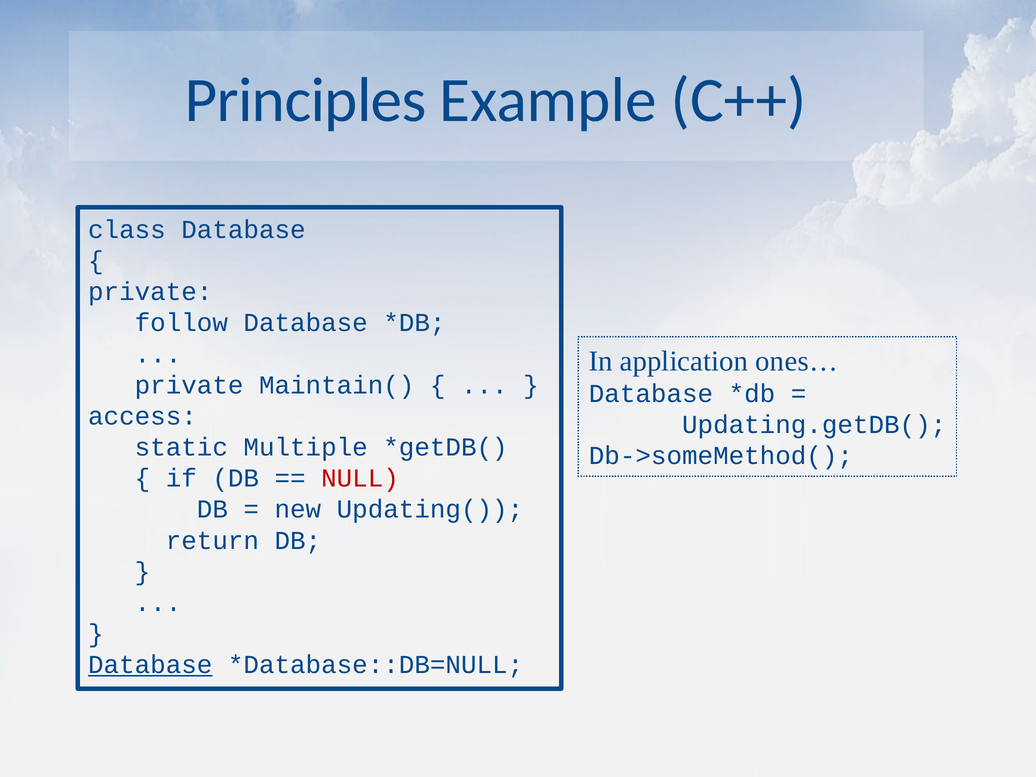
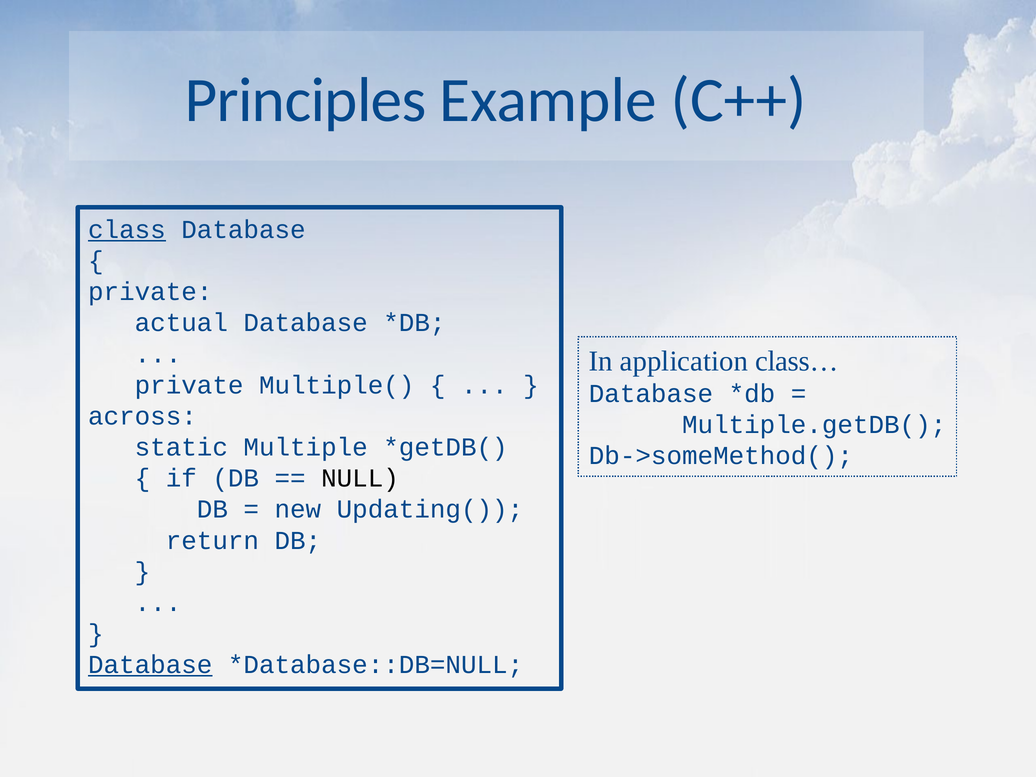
class underline: none -> present
follow: follow -> actual
ones…: ones… -> class…
Maintain(: Maintain( -> Multiple(
access: access -> across
Updating.getDB(: Updating.getDB( -> Multiple.getDB(
NULL colour: red -> black
